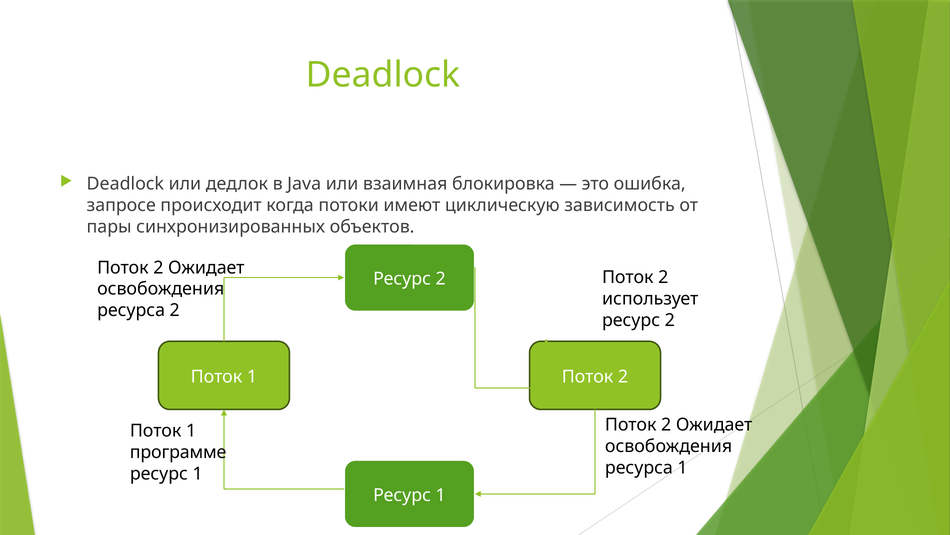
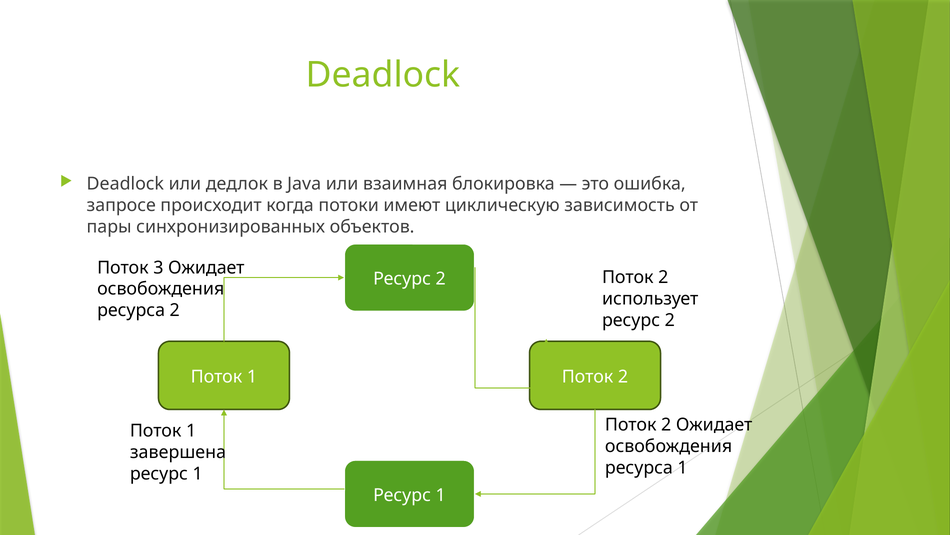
2 at (158, 267): 2 -> 3
программе: программе -> завершена
